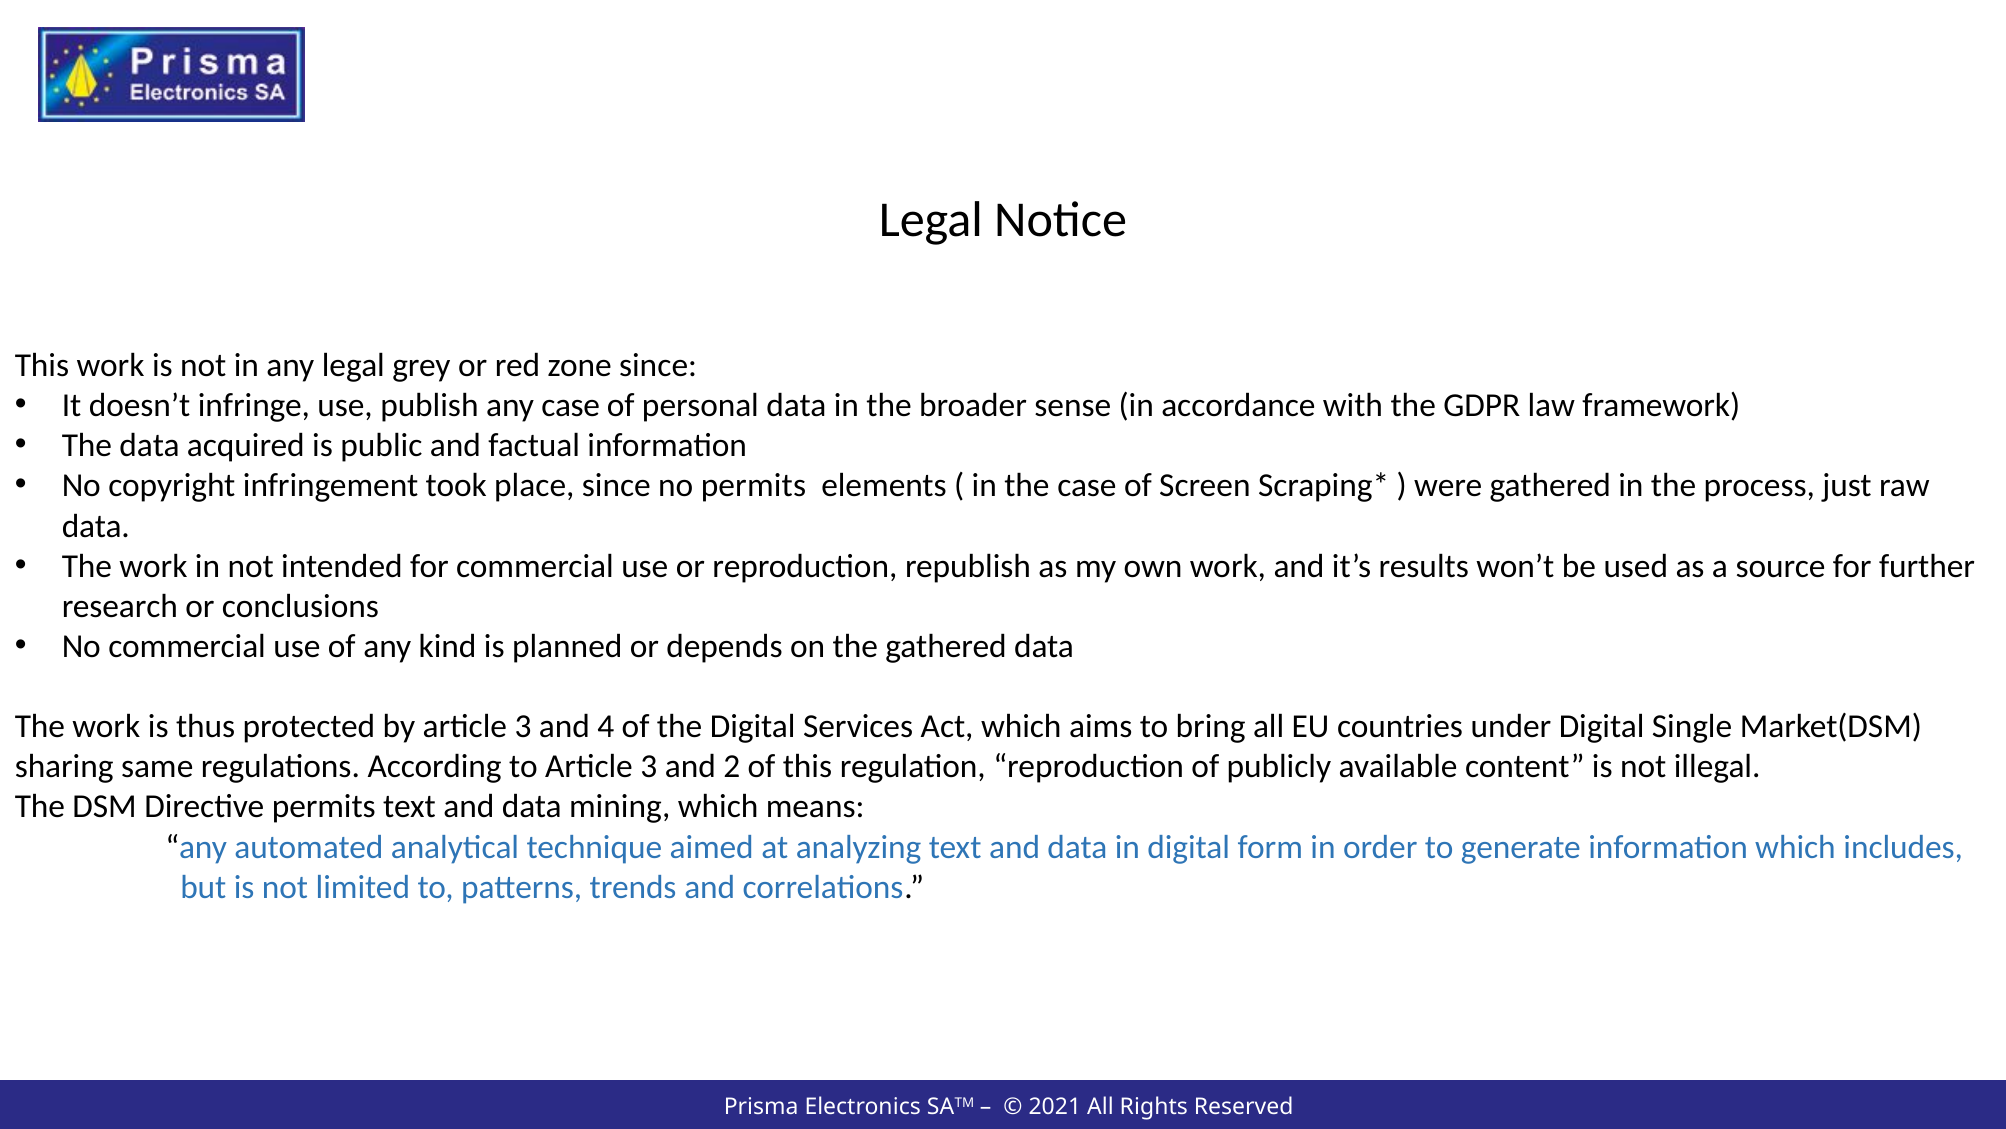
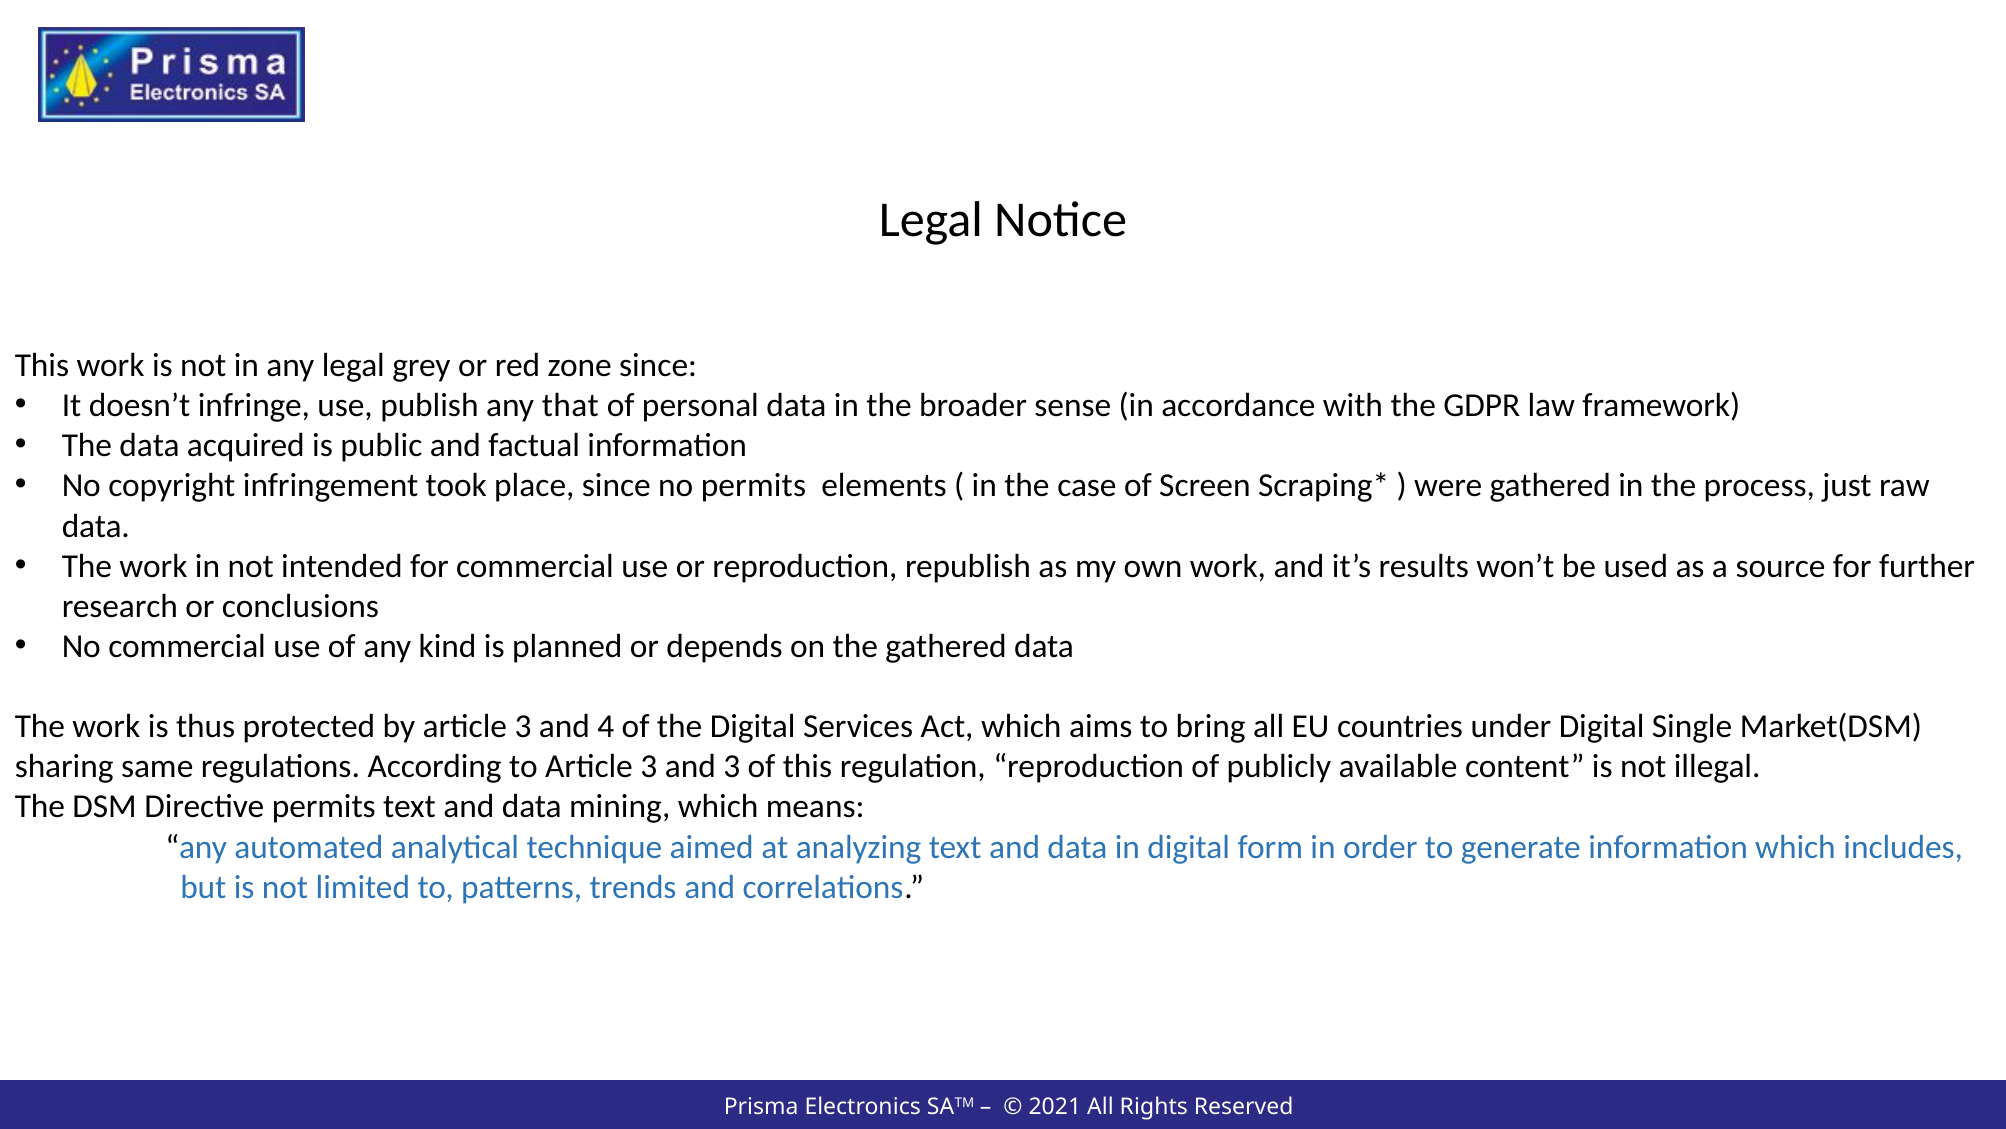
any case: case -> that
and 2: 2 -> 3
